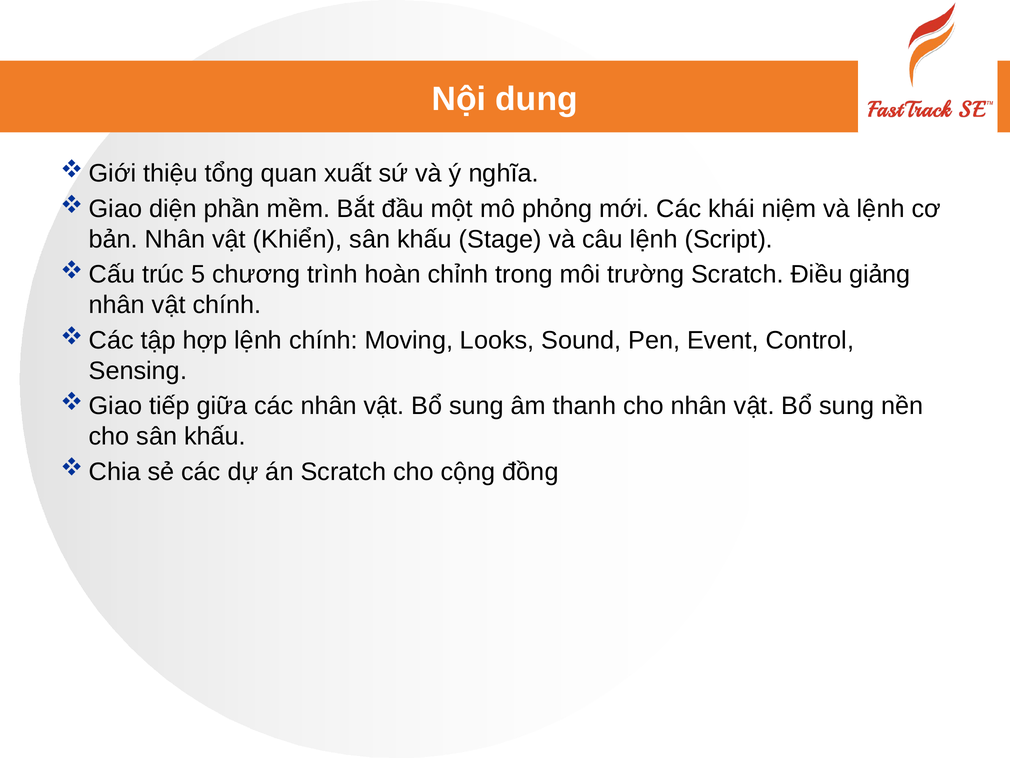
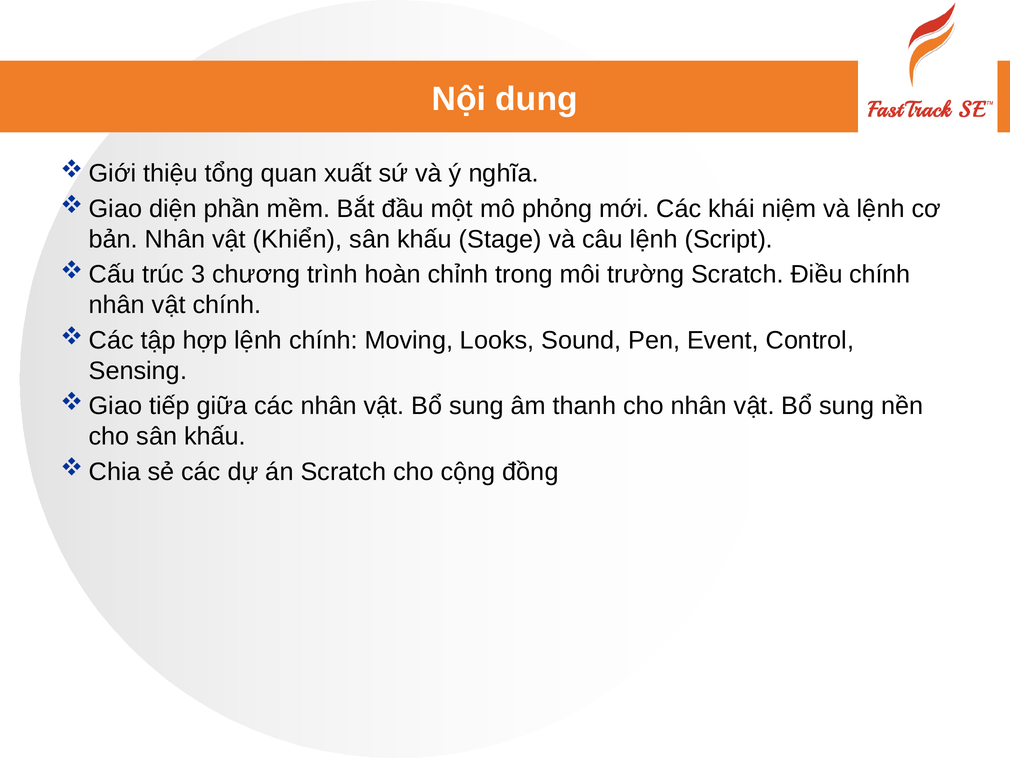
5: 5 -> 3
Điều giảng: giảng -> chính
